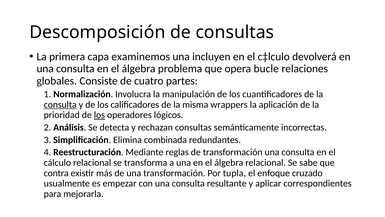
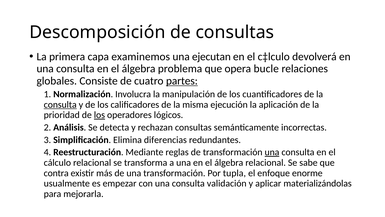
incluyen: incluyen -> ejecutan
partes underline: none -> present
wrappers: wrappers -> ejecución
combinada: combinada -> diferencias
una at (272, 152) underline: none -> present
cruzado: cruzado -> enorme
resultante: resultante -> validación
correspondientes: correspondientes -> materializándolas
